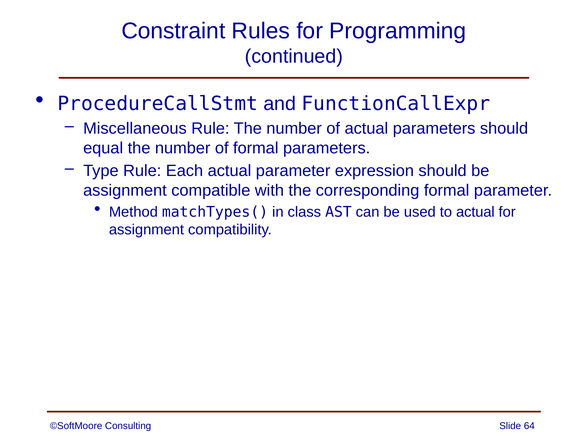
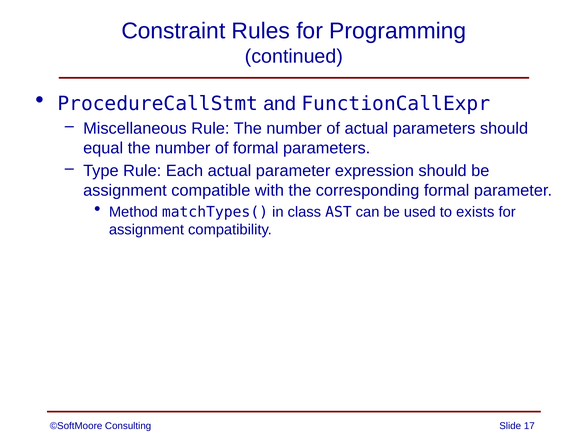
to actual: actual -> exists
64: 64 -> 17
